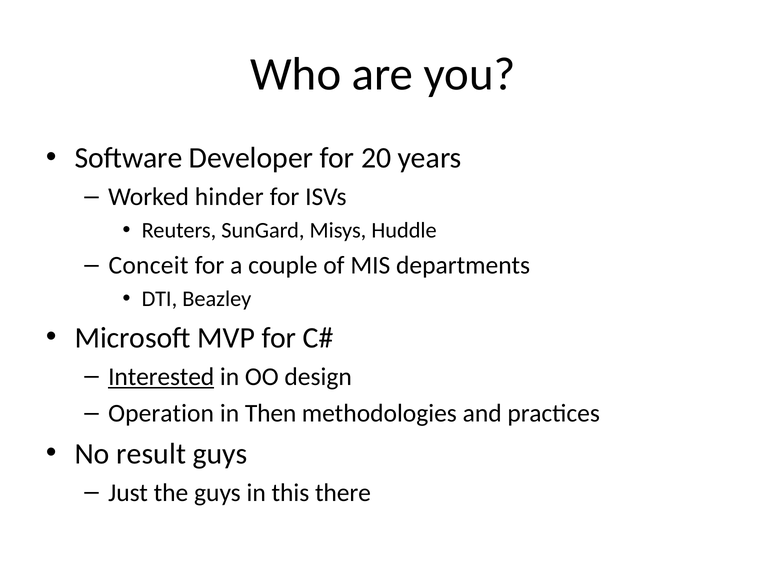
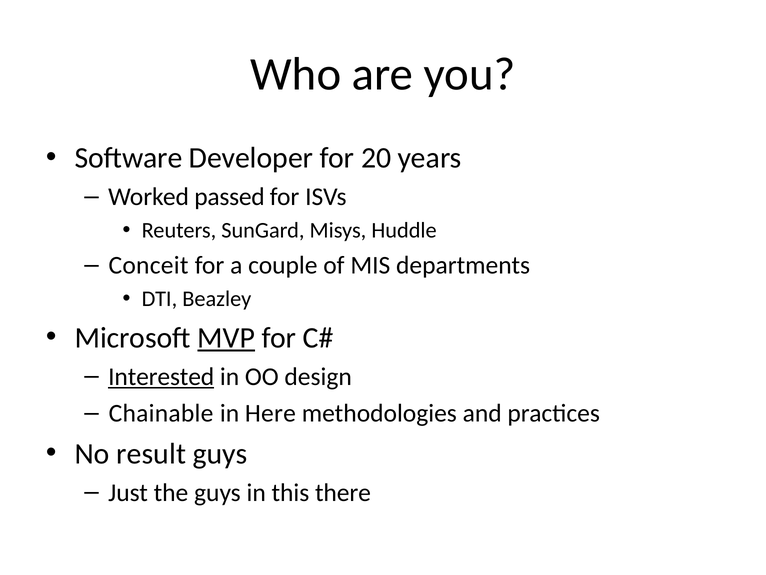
hinder: hinder -> passed
MVP underline: none -> present
Operation: Operation -> Chainable
Then: Then -> Here
